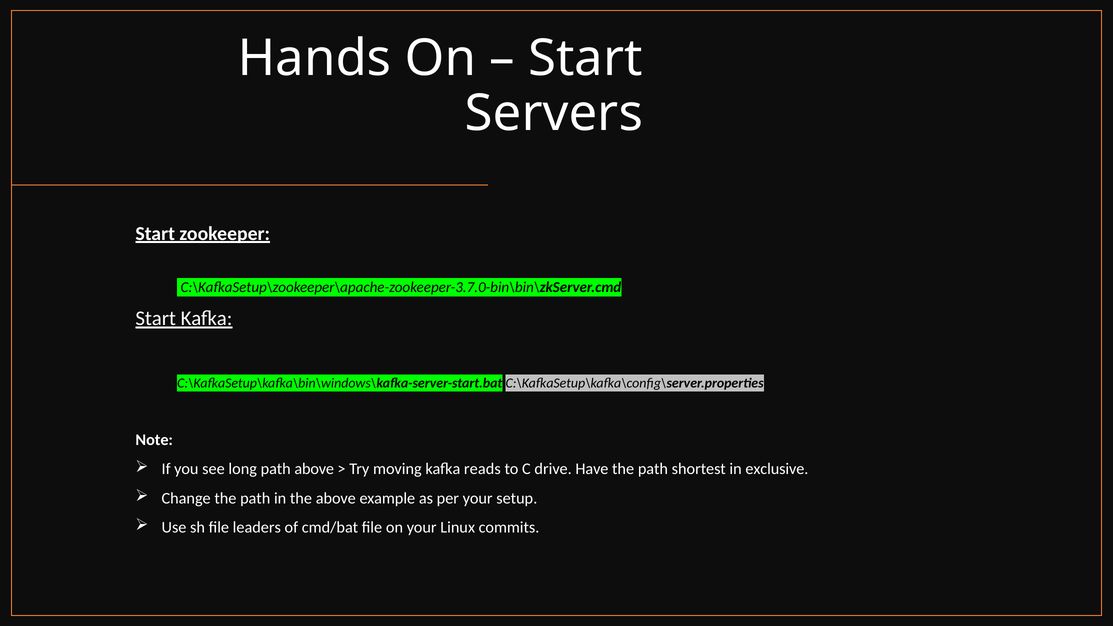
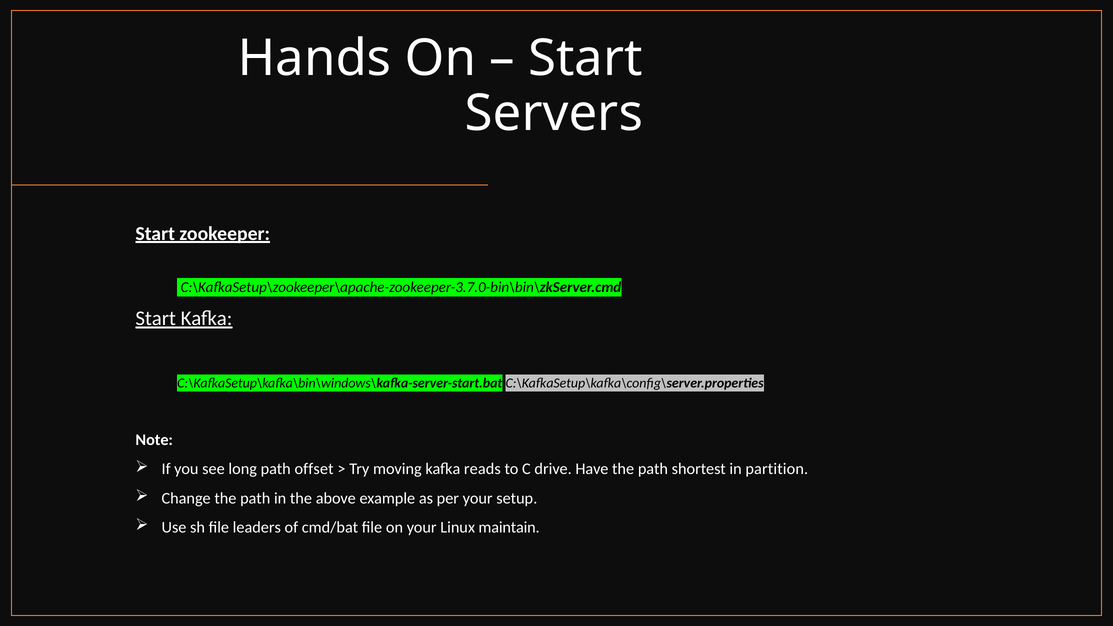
path above: above -> offset
exclusive: exclusive -> partition
commits: commits -> maintain
